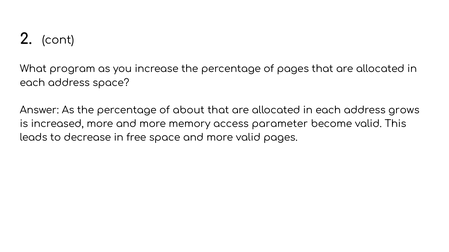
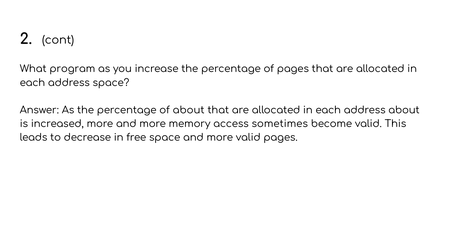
address grows: grows -> about
parameter: parameter -> sometimes
